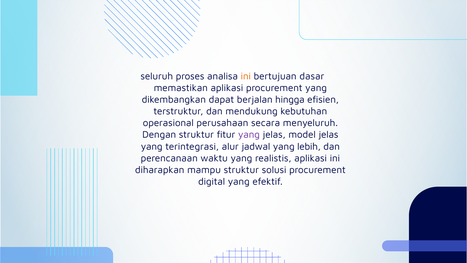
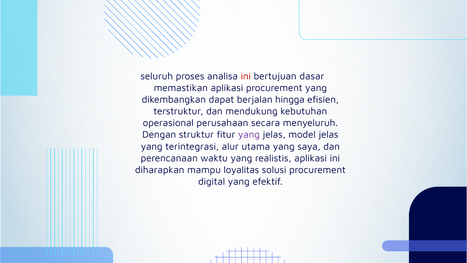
ini at (246, 76) colour: orange -> red
jadwal: jadwal -> utama
lebih: lebih -> saya
mampu struktur: struktur -> loyalitas
